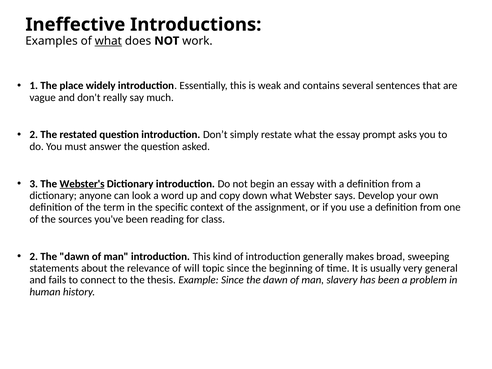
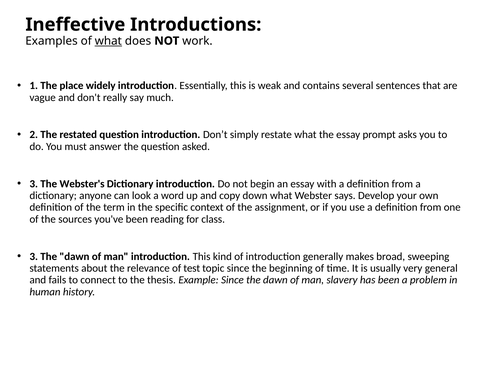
Webster's underline: present -> none
2 at (34, 256): 2 -> 3
will: will -> test
